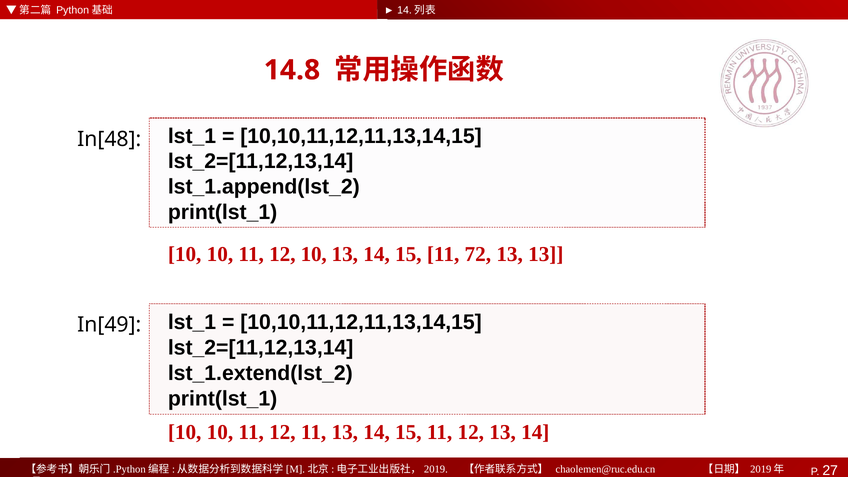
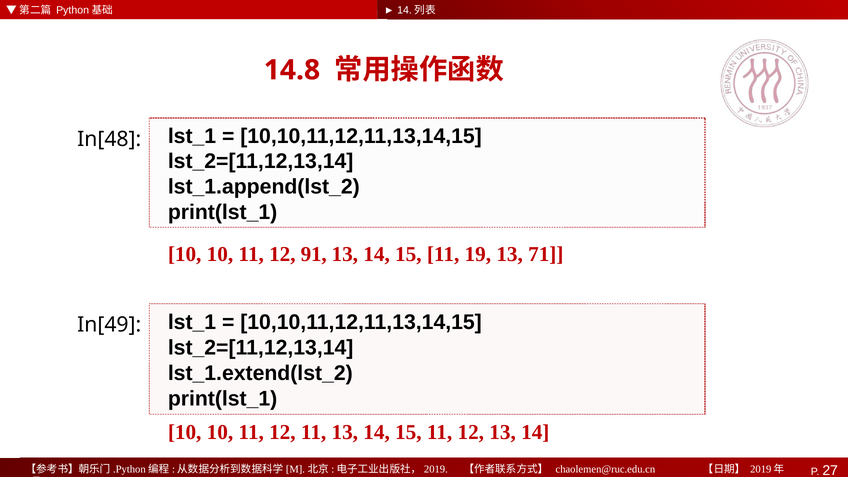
12 10: 10 -> 91
72: 72 -> 19
13 13: 13 -> 71
